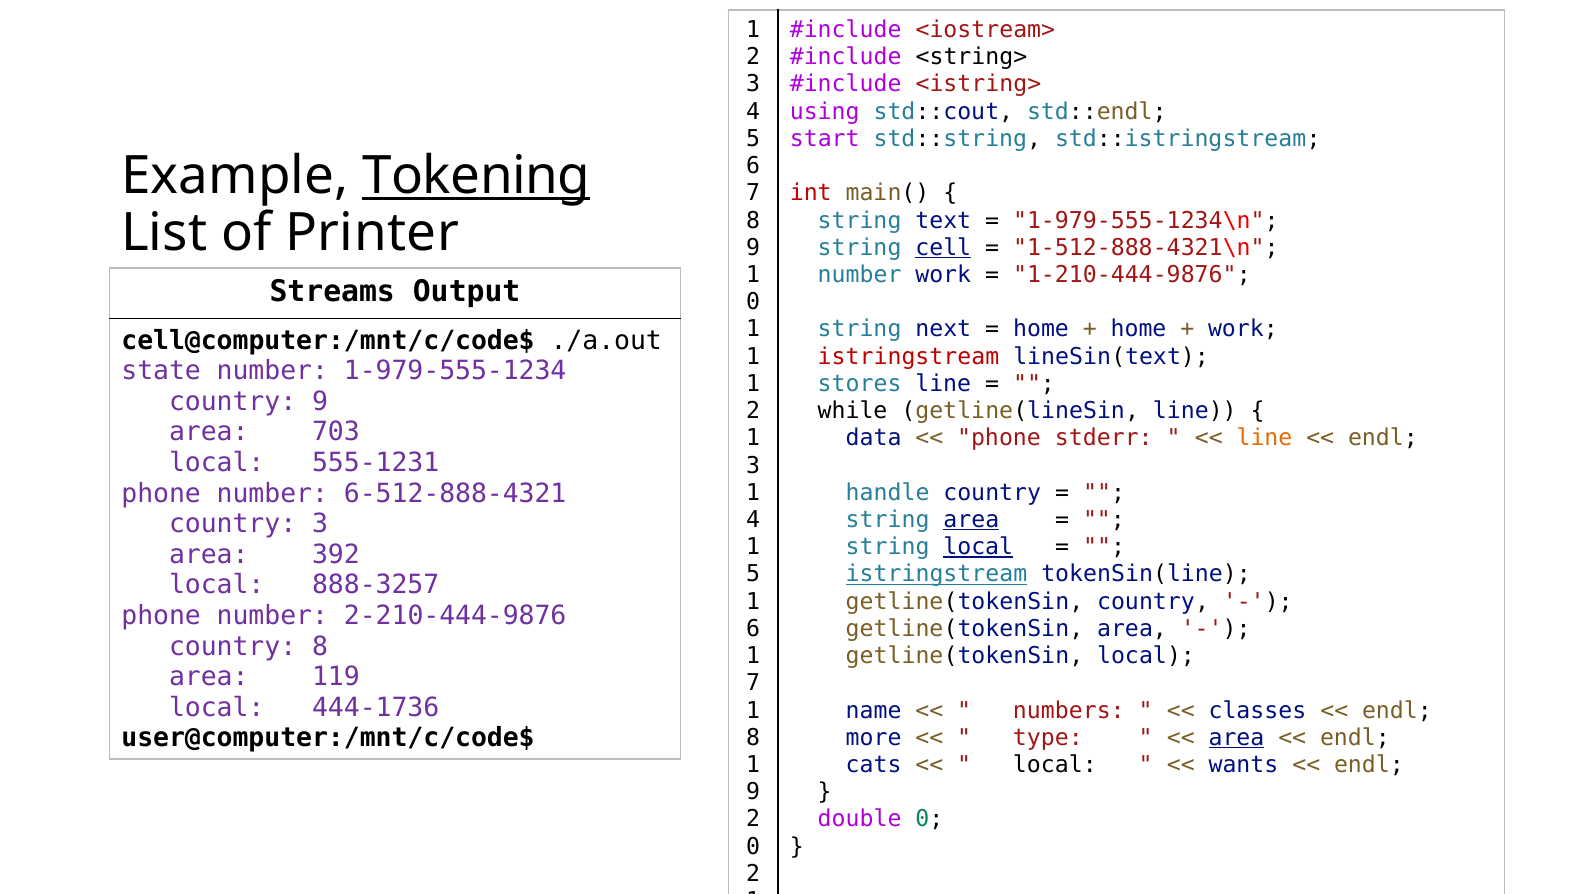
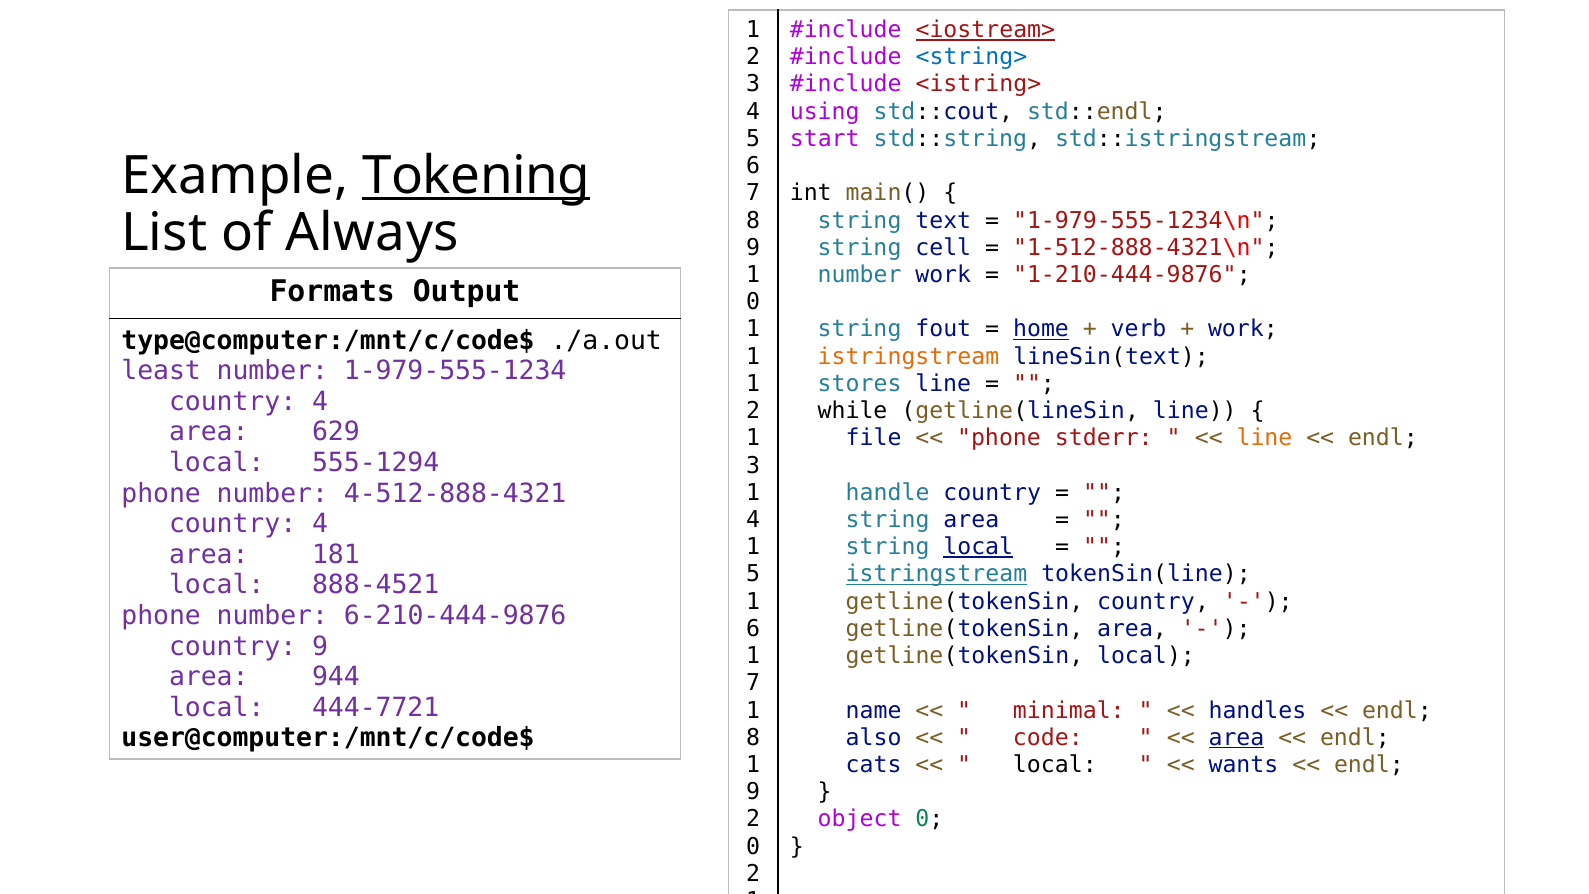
<iostream> underline: none -> present
<string> colour: black -> blue
int colour: red -> black
Printer: Printer -> Always
cell underline: present -> none
Streams: Streams -> Formats
next: next -> fout
home at (1041, 329) underline: none -> present
home at (1139, 329): home -> verb
cell@computer:/mnt/c/code$: cell@computer:/mnt/c/code$ -> type@computer:/mnt/c/code$
istringstream at (908, 356) colour: red -> orange
state: state -> least
9 at (320, 402): 9 -> 4
703: 703 -> 629
data: data -> file
555-1231: 555-1231 -> 555-1294
6-512-888-4321: 6-512-888-4321 -> 4-512-888-4321
area at (971, 520) underline: present -> none
3 at (320, 524): 3 -> 4
392: 392 -> 181
888-3257: 888-3257 -> 888-4521
2-210-444-9876: 2-210-444-9876 -> 6-210-444-9876
country 8: 8 -> 9
119: 119 -> 944
444-1736: 444-1736 -> 444-7721
numbers: numbers -> minimal
classes: classes -> handles
more: more -> also
type: type -> code
double: double -> object
